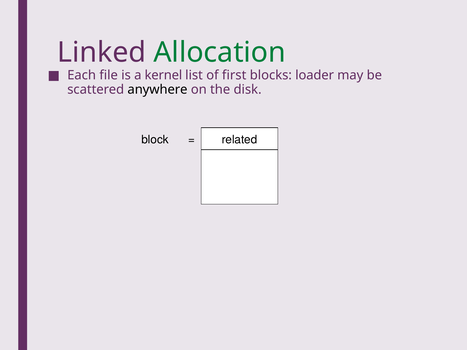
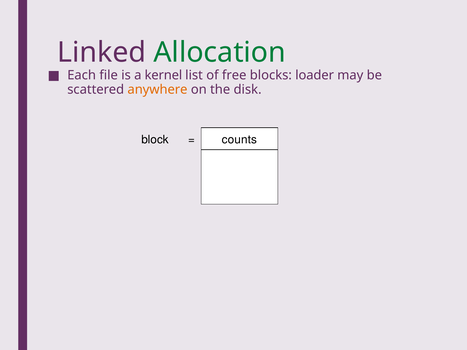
first: first -> free
anywhere colour: black -> orange
related: related -> counts
